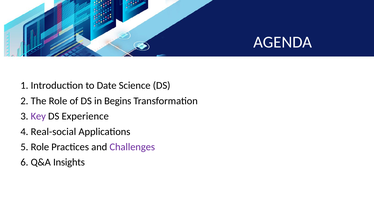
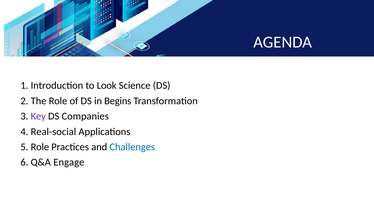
Date: Date -> Look
Experience: Experience -> Companies
Challenges colour: purple -> blue
Insights: Insights -> Engage
